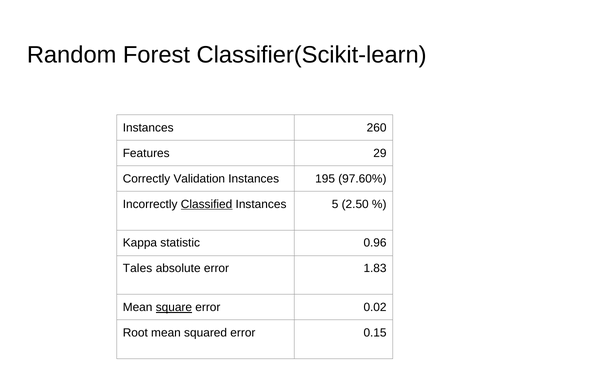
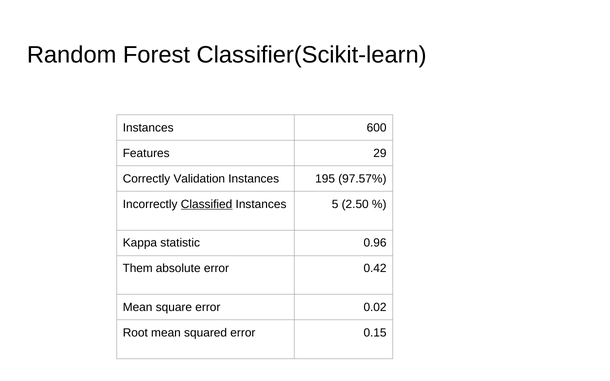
260: 260 -> 600
97.60%: 97.60% -> 97.57%
Tales: Tales -> Them
1.83: 1.83 -> 0.42
square underline: present -> none
